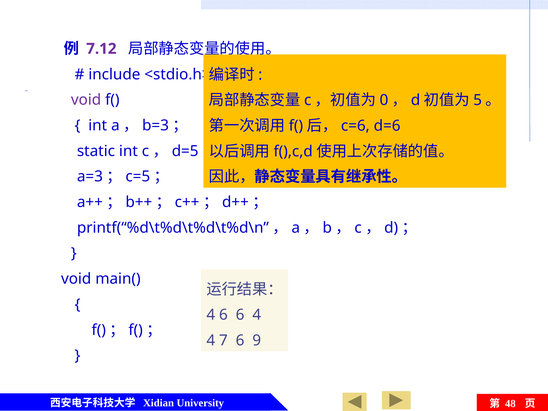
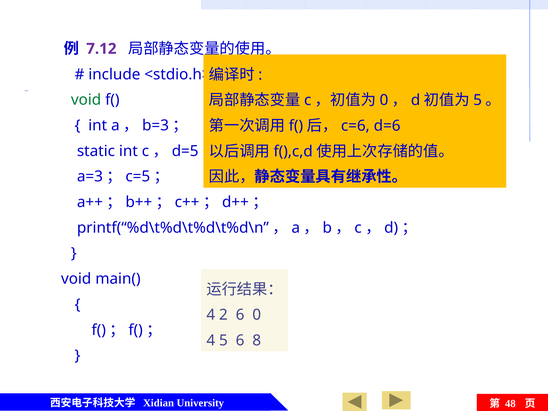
void at (86, 100) colour: purple -> green
4 6: 6 -> 2
6 4: 4 -> 0
4 7: 7 -> 5
9: 9 -> 8
